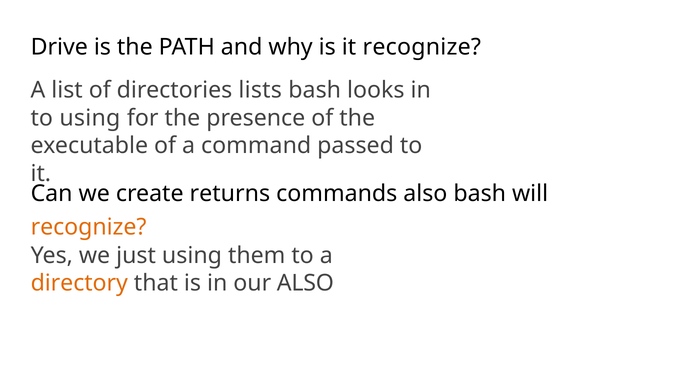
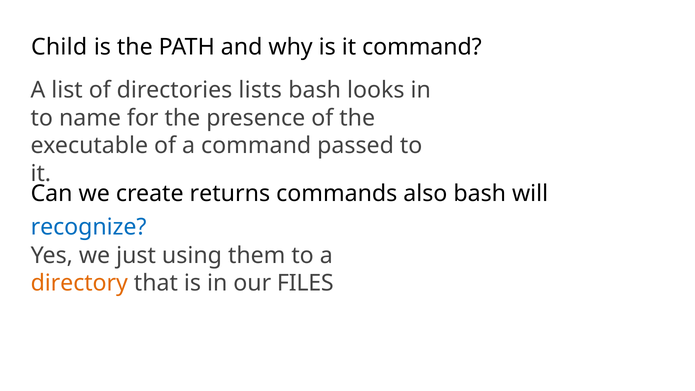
Drive: Drive -> Child
it recognize: recognize -> command
to using: using -> name
recognize at (89, 227) colour: orange -> blue
our ALSO: ALSO -> FILES
